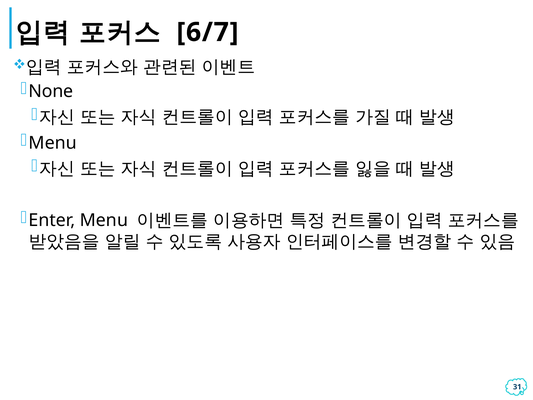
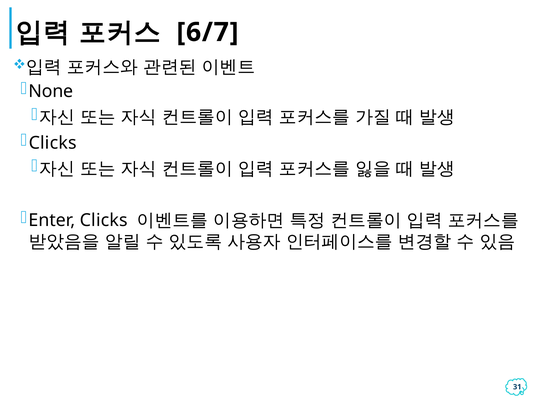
Menu at (53, 143): Menu -> Clicks
Enter Menu: Menu -> Clicks
